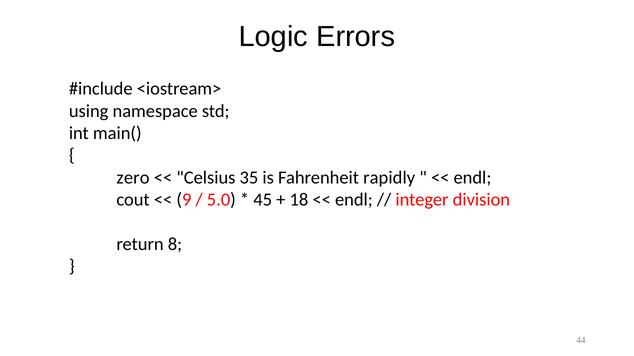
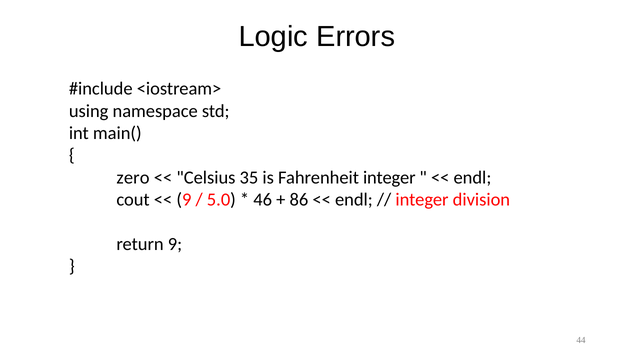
Fahrenheit rapidly: rapidly -> integer
45: 45 -> 46
18: 18 -> 86
return 8: 8 -> 9
